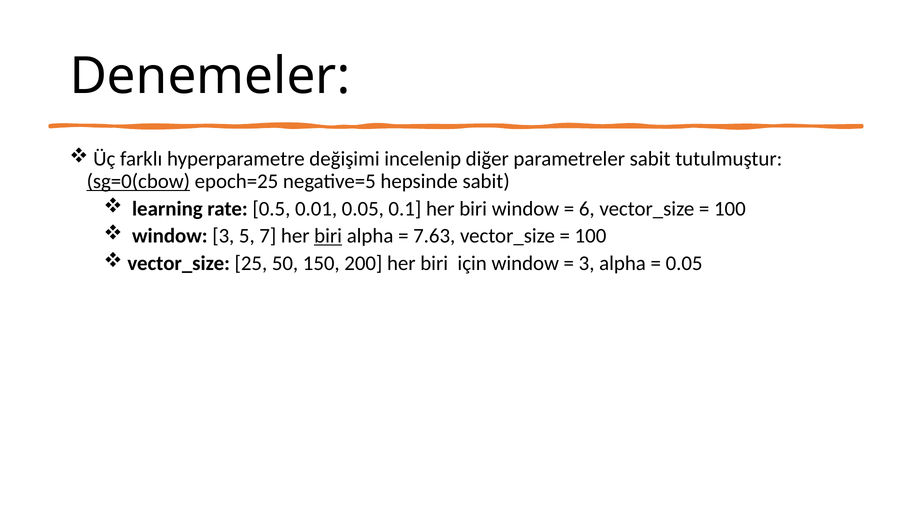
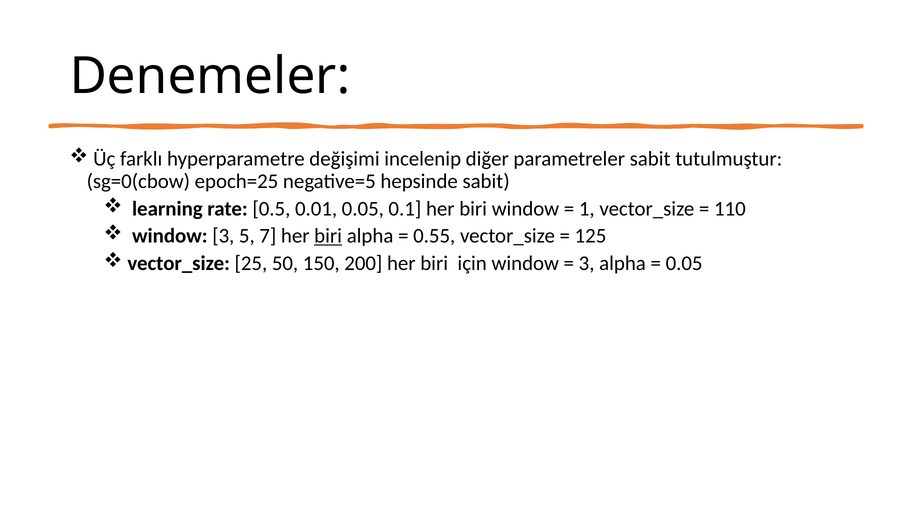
sg=0(cbow underline: present -> none
6: 6 -> 1
100 at (730, 209): 100 -> 110
7.63: 7.63 -> 0.55
100 at (590, 236): 100 -> 125
